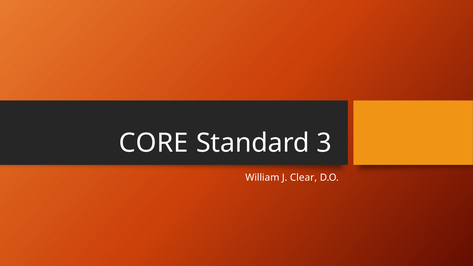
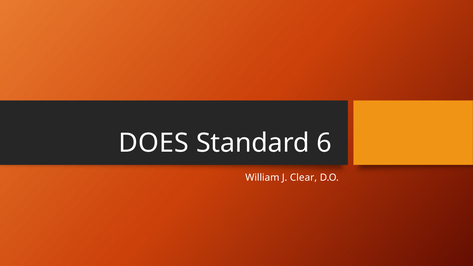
CORE: CORE -> DOES
3: 3 -> 6
